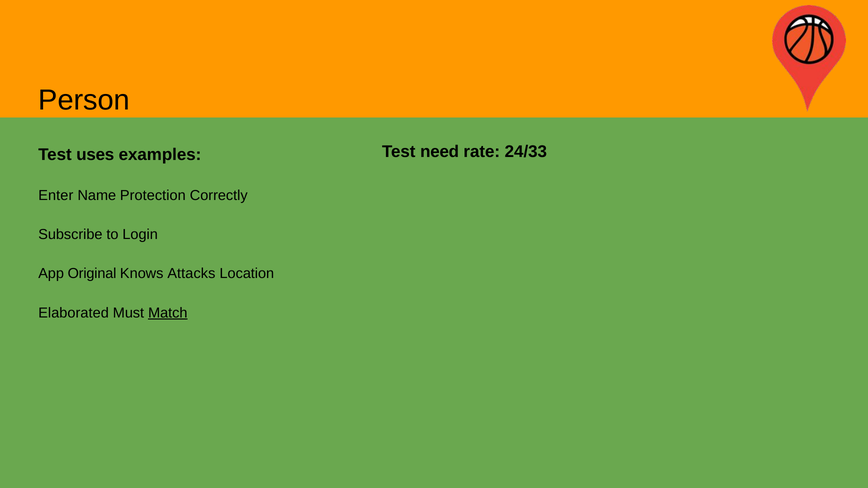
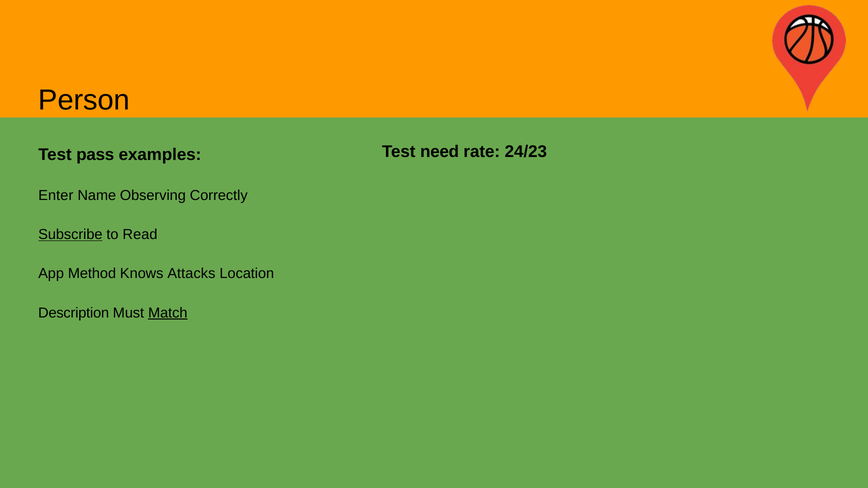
24/33: 24/33 -> 24/23
uses: uses -> pass
Protection: Protection -> Observing
Subscribe underline: none -> present
Login: Login -> Read
Original: Original -> Method
Elaborated: Elaborated -> Description
